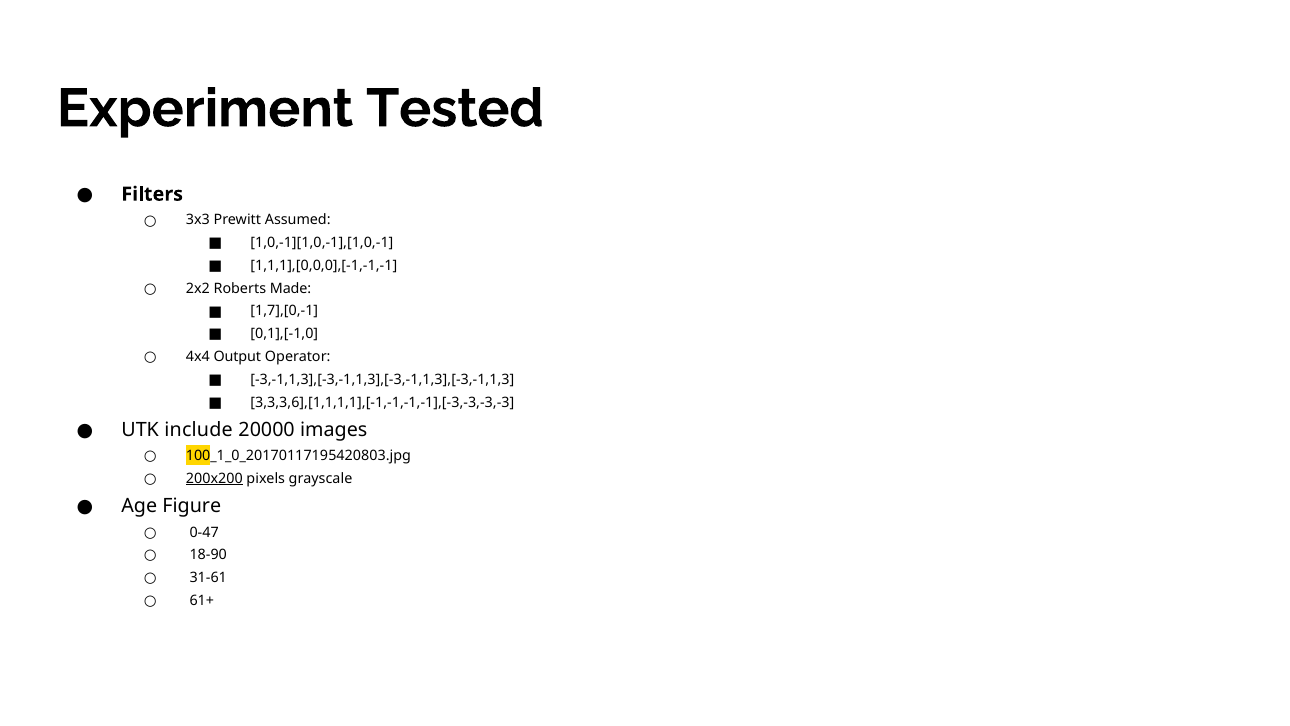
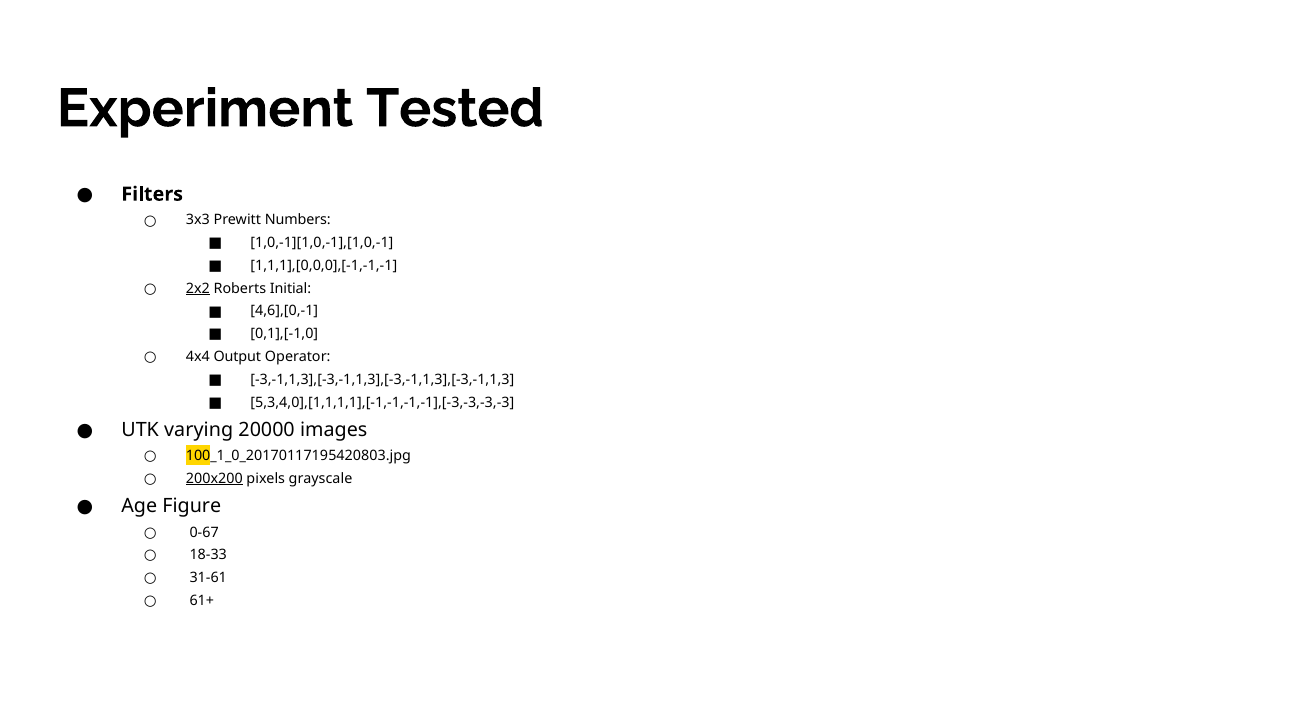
Assumed: Assumed -> Numbers
2x2 underline: none -> present
Made: Made -> Initial
1,7],[0,-1: 1,7],[0,-1 -> 4,6],[0,-1
3,3,3,6],[1,1,1,1],[-1,-1,-1,-1],[-3,-3,-3,-3: 3,3,3,6],[1,1,1,1],[-1,-1,-1,-1],[-3,-3,-3,-3 -> 5,3,4,0],[1,1,1,1],[-1,-1,-1,-1],[-3,-3,-3,-3
include: include -> varying
0-47: 0-47 -> 0-67
18-90: 18-90 -> 18-33
